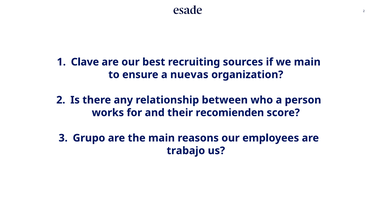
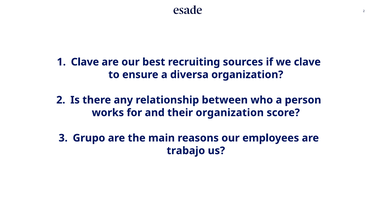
we main: main -> clave
nuevas: nuevas -> diversa
their recomienden: recomienden -> organization
